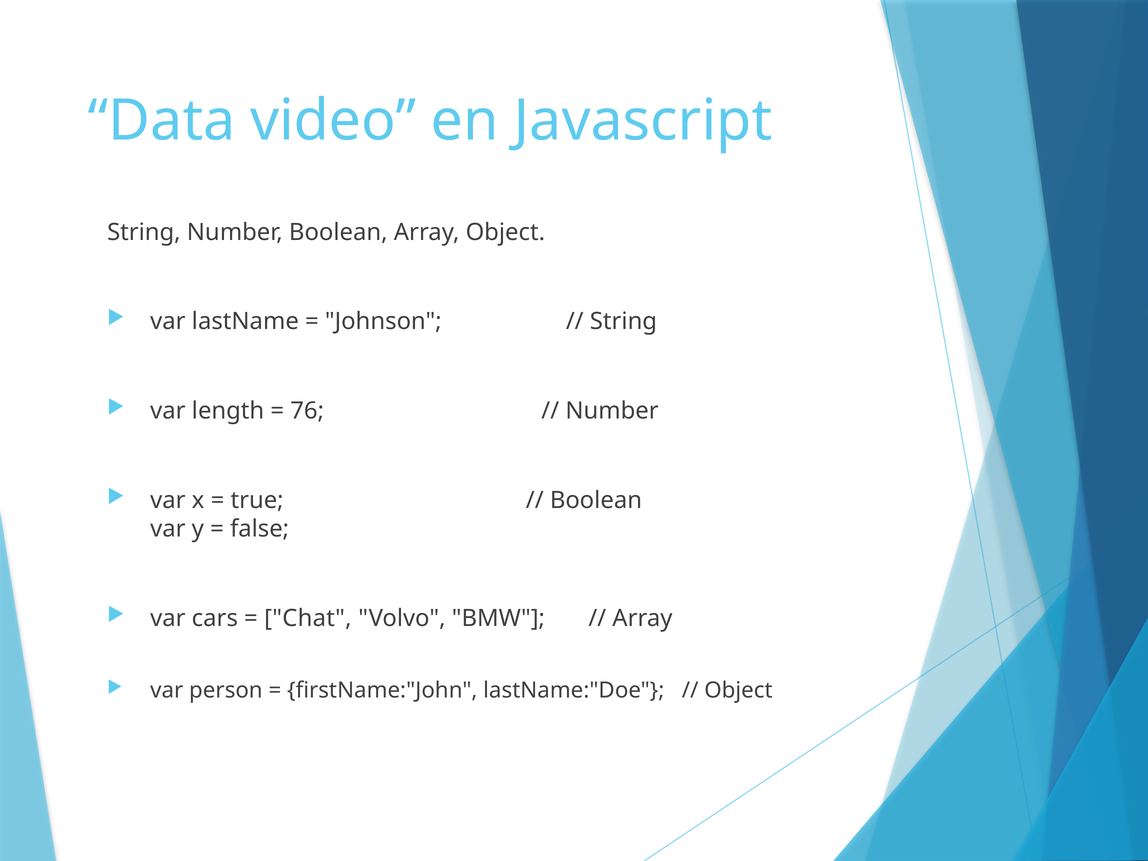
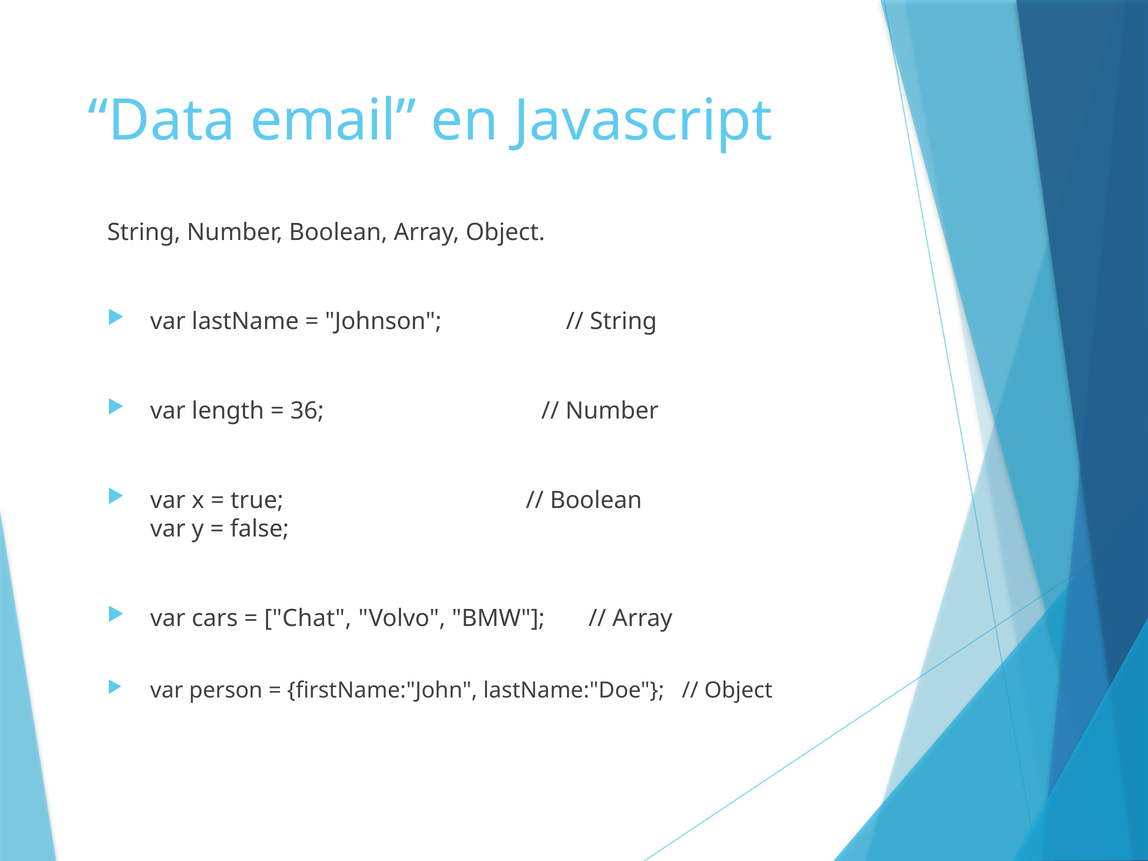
video: video -> email
76: 76 -> 36
